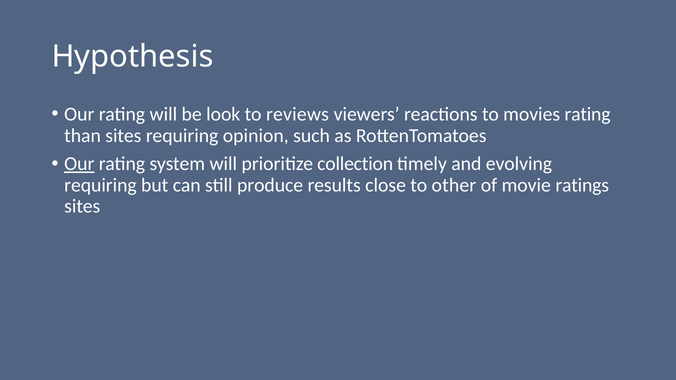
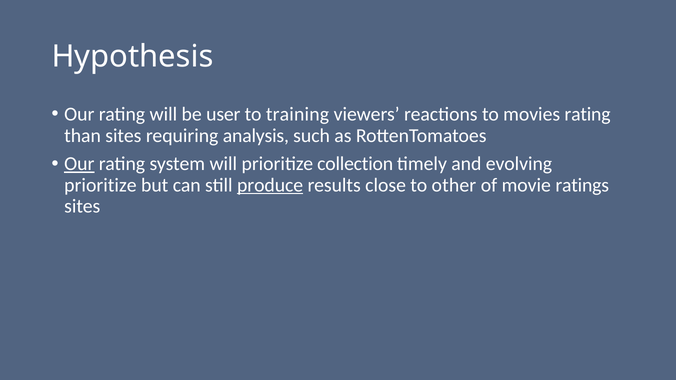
look: look -> user
reviews: reviews -> training
opinion: opinion -> analysis
requiring at (100, 185): requiring -> prioritize
produce underline: none -> present
